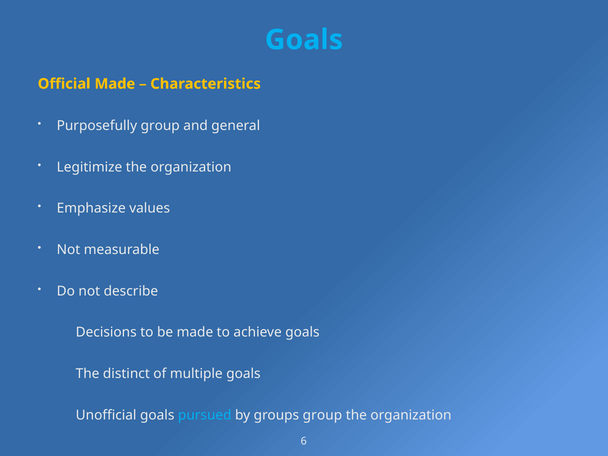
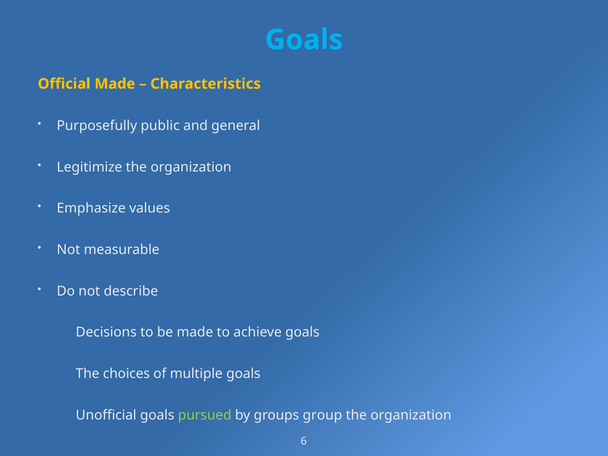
Purposefully group: group -> public
distinct: distinct -> choices
pursued colour: light blue -> light green
